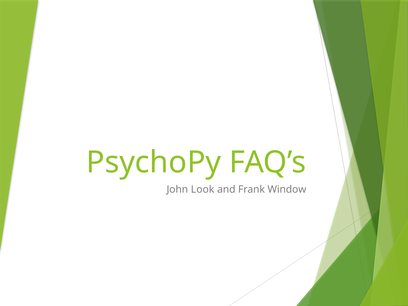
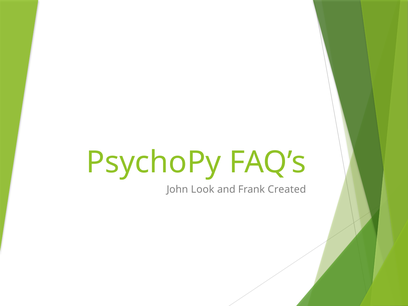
Window: Window -> Created
